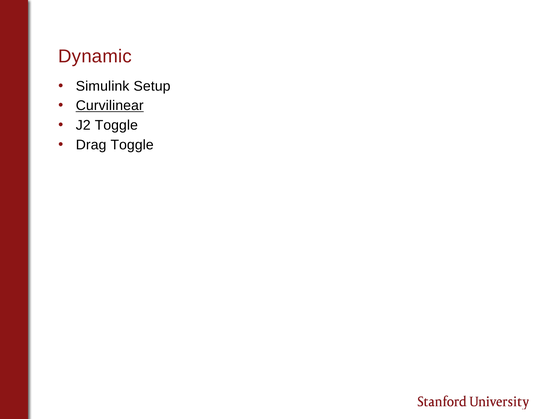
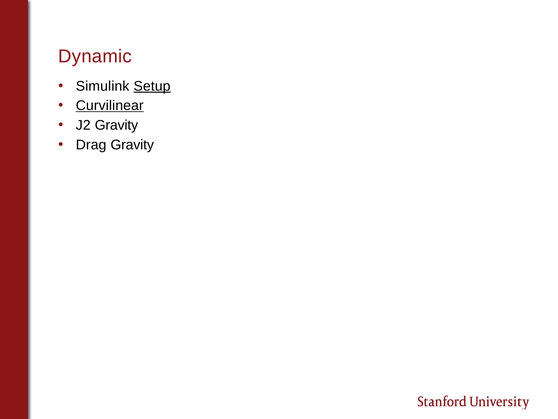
Setup underline: none -> present
J2 Toggle: Toggle -> Gravity
Drag Toggle: Toggle -> Gravity
